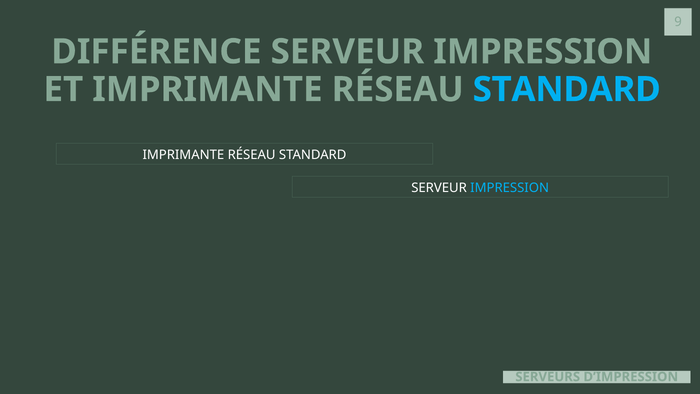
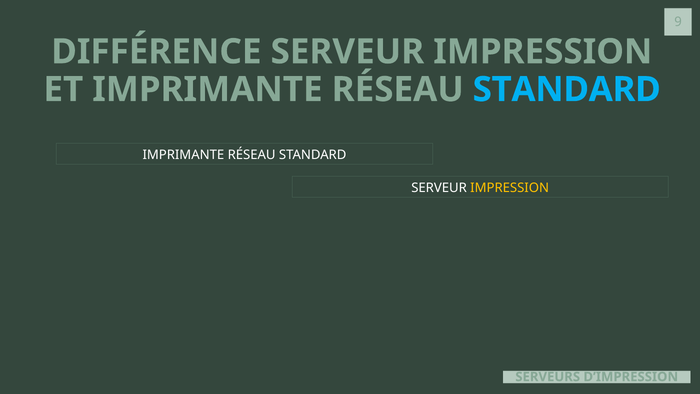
IMPRESSION at (510, 188) colour: light blue -> yellow
